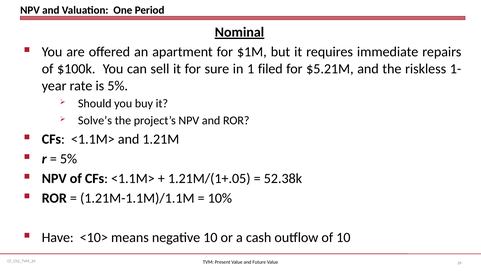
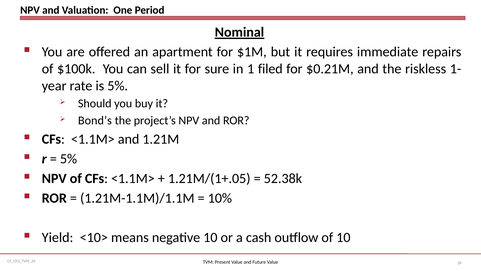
$5.21M: $5.21M -> $0.21M
Solve’s: Solve’s -> Bond’s
Have: Have -> Yield
